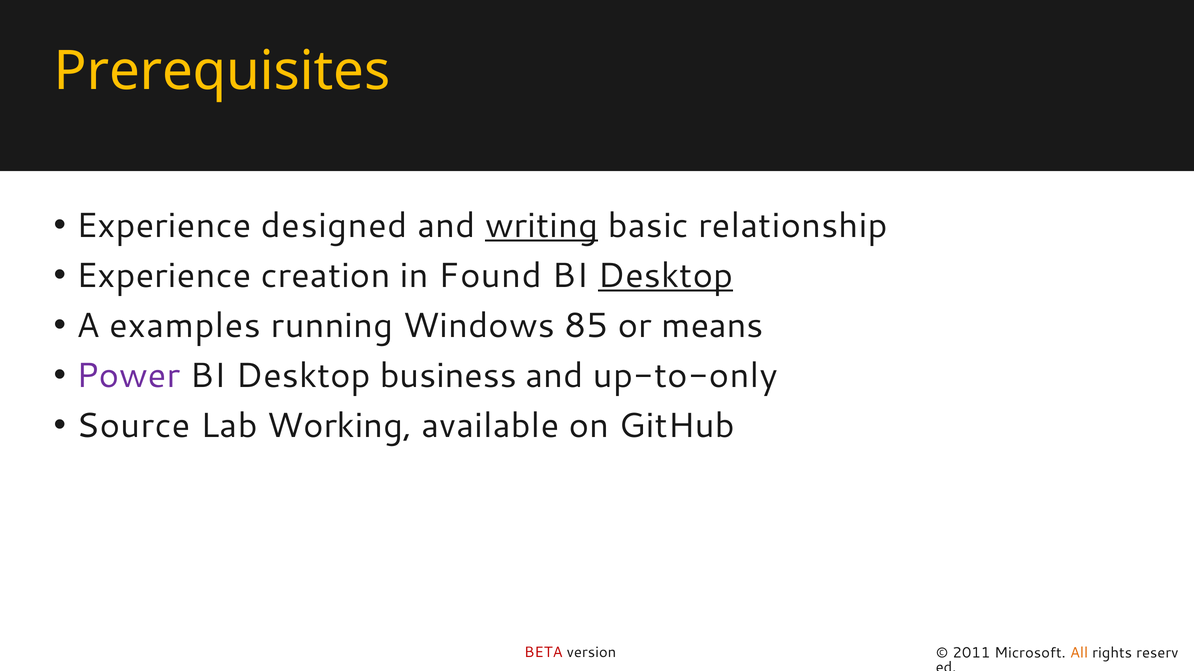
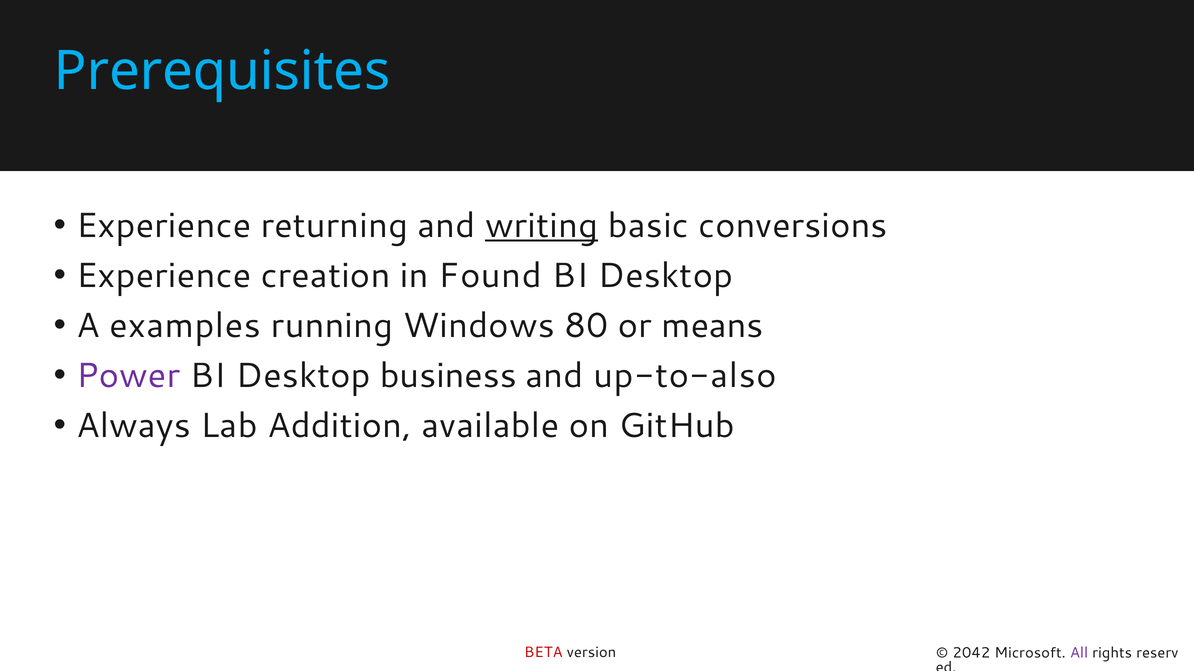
Prerequisites colour: yellow -> light blue
designed: designed -> returning
relationship: relationship -> conversions
Desktop at (665, 276) underline: present -> none
85: 85 -> 80
up-to-only: up-to-only -> up-to-also
Source: Source -> Always
Working: Working -> Addition
2011: 2011 -> 2042
All colour: orange -> purple
